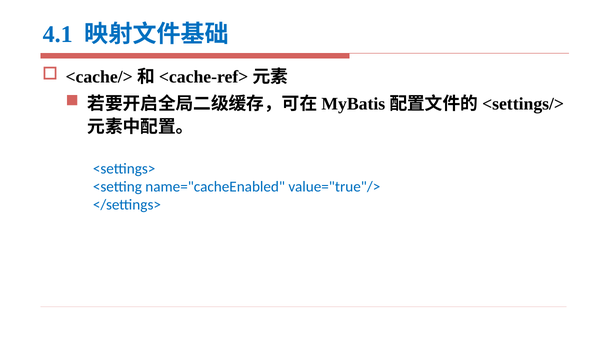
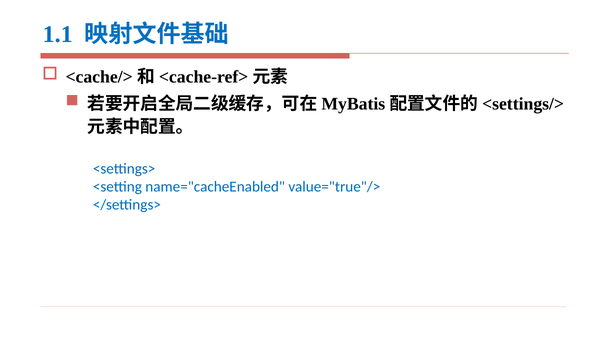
4.1: 4.1 -> 1.1
